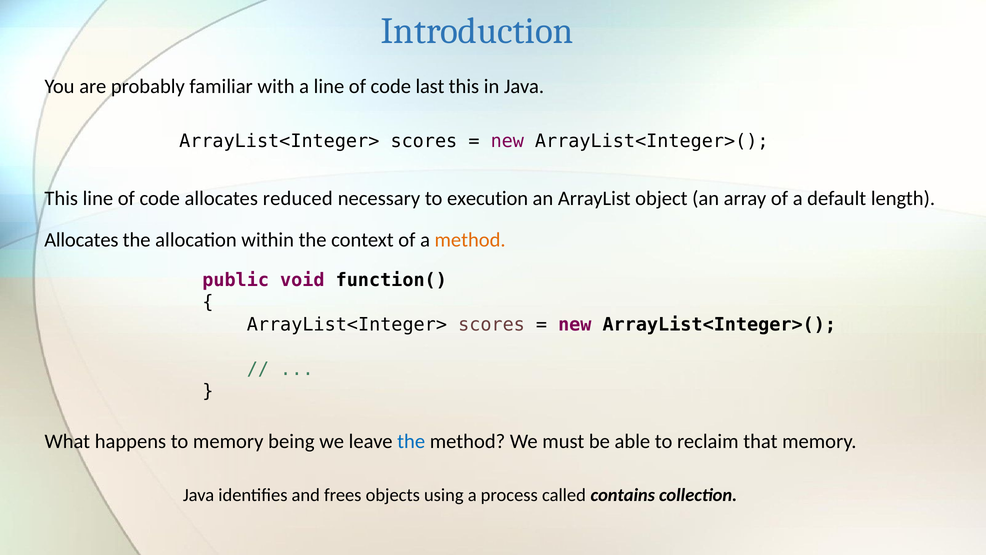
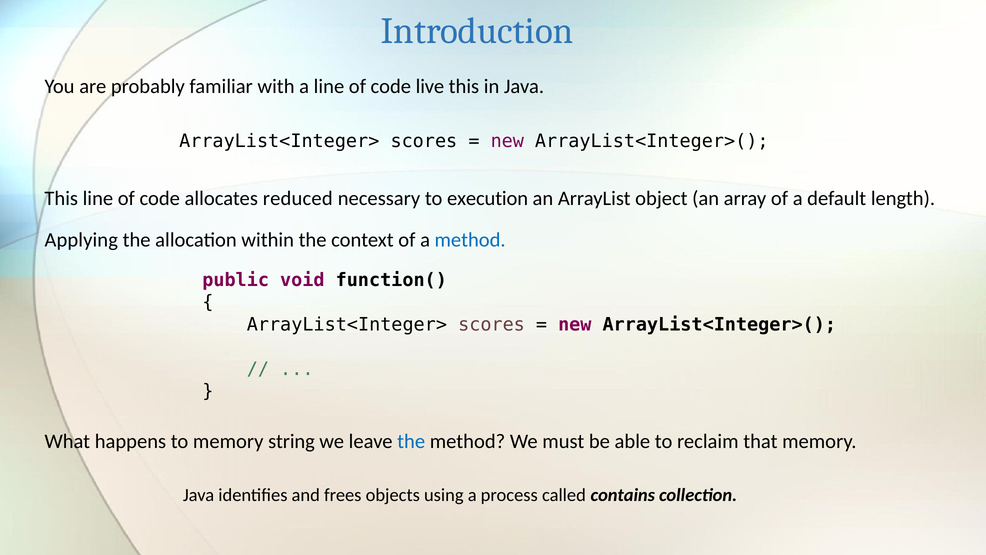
last: last -> live
Allocates at (81, 240): Allocates -> Applying
method at (470, 240) colour: orange -> blue
being: being -> string
